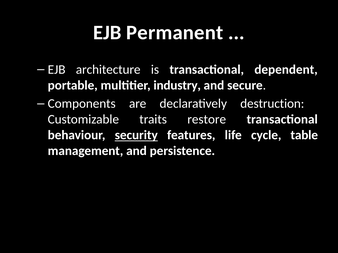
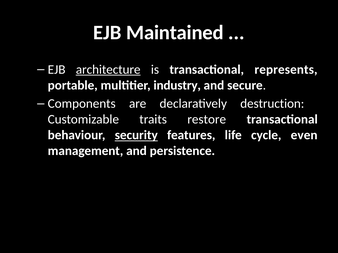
Permanent: Permanent -> Maintained
architecture underline: none -> present
dependent: dependent -> represents
table: table -> even
